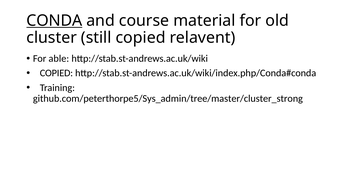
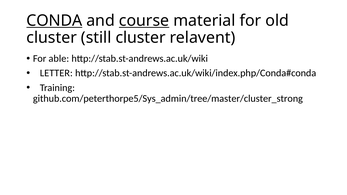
course underline: none -> present
still copied: copied -> cluster
COPIED at (56, 73): COPIED -> LETTER
